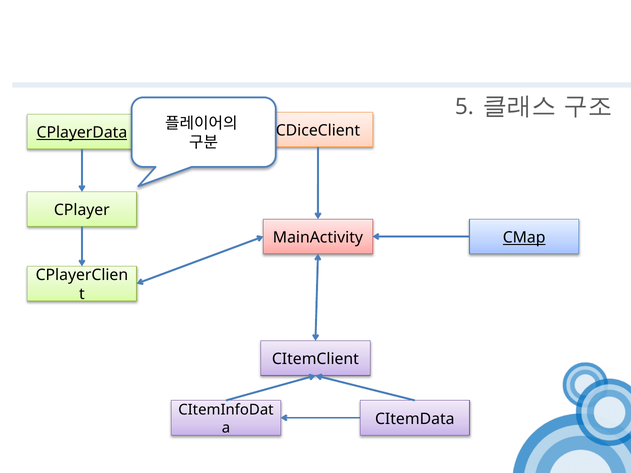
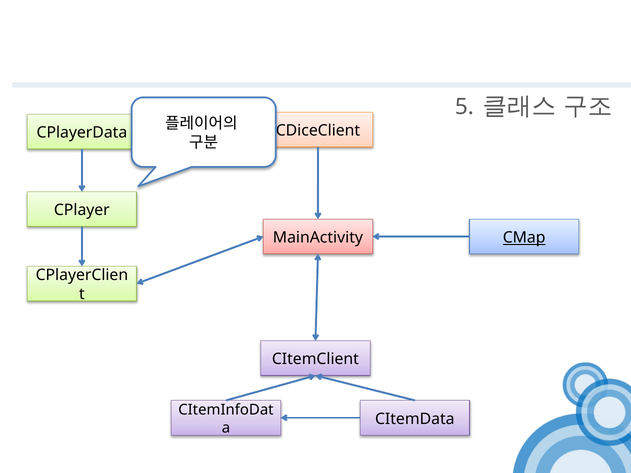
CPlayerData underline: present -> none
